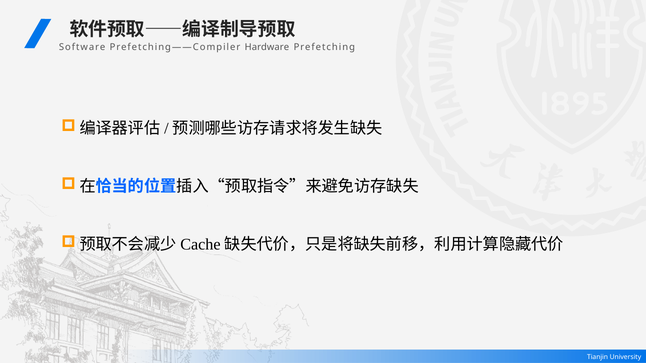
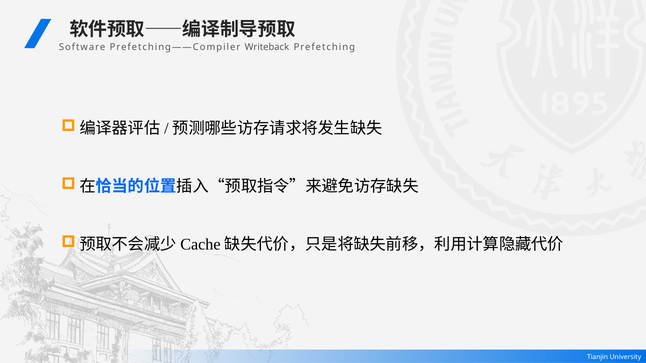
Hardware: Hardware -> Writeback
